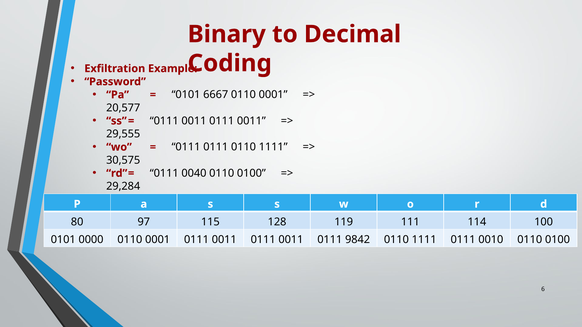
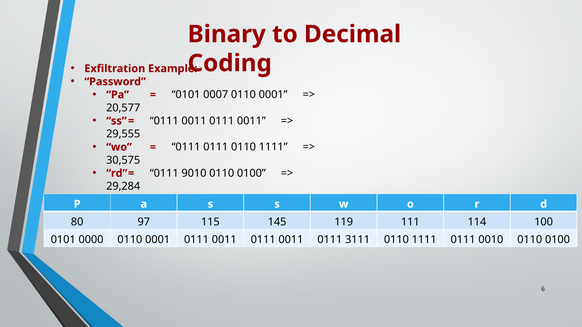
6667: 6667 -> 0007
0040: 0040 -> 9010
128: 128 -> 145
9842: 9842 -> 3111
